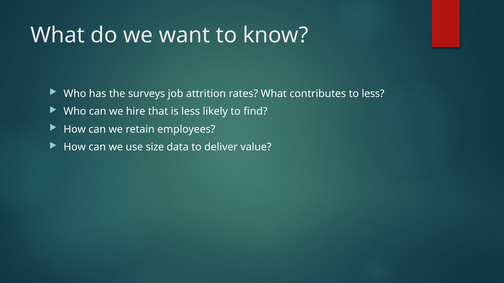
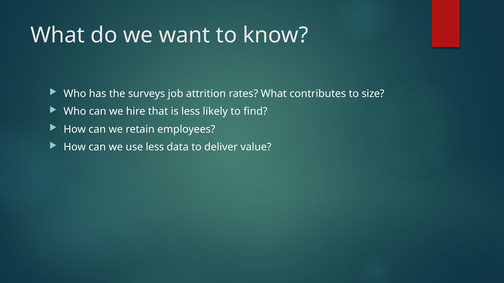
to less: less -> size
use size: size -> less
